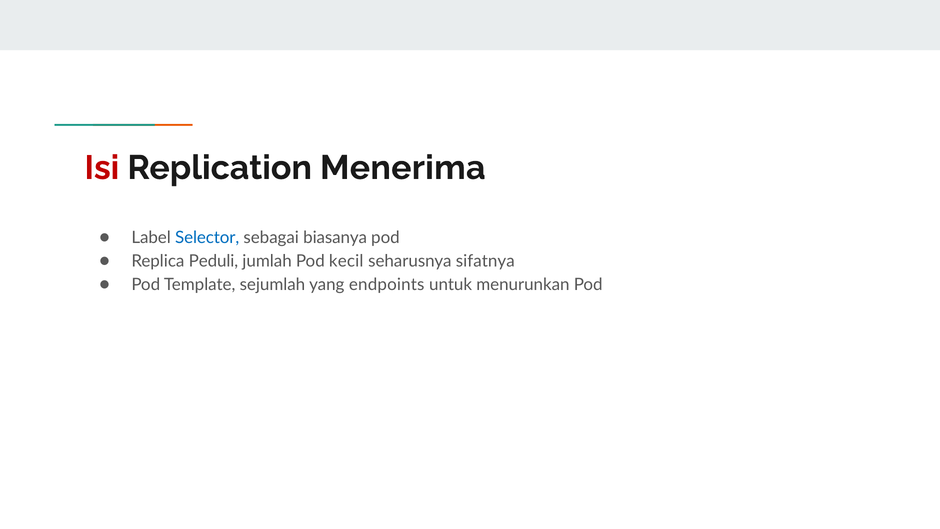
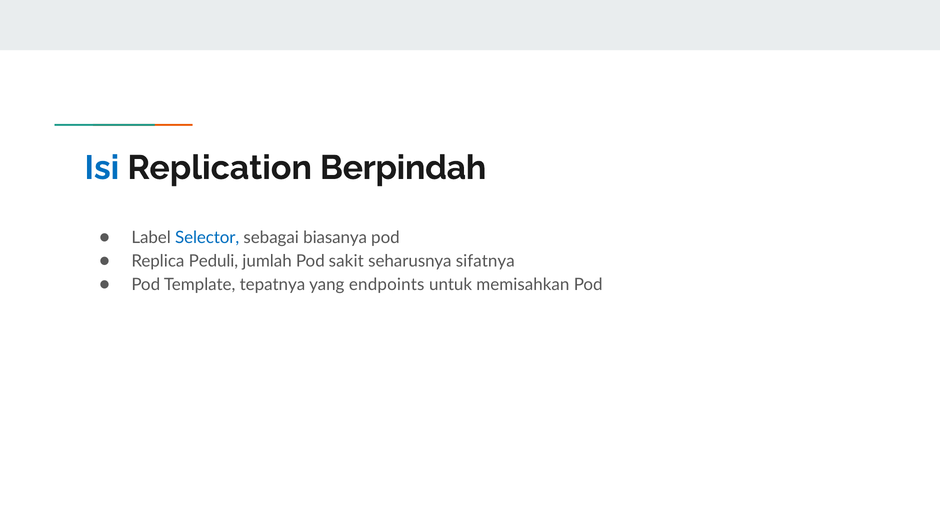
Isi colour: red -> blue
Menerima: Menerima -> Berpindah
kecil: kecil -> sakit
sejumlah: sejumlah -> tepatnya
menurunkan: menurunkan -> memisahkan
